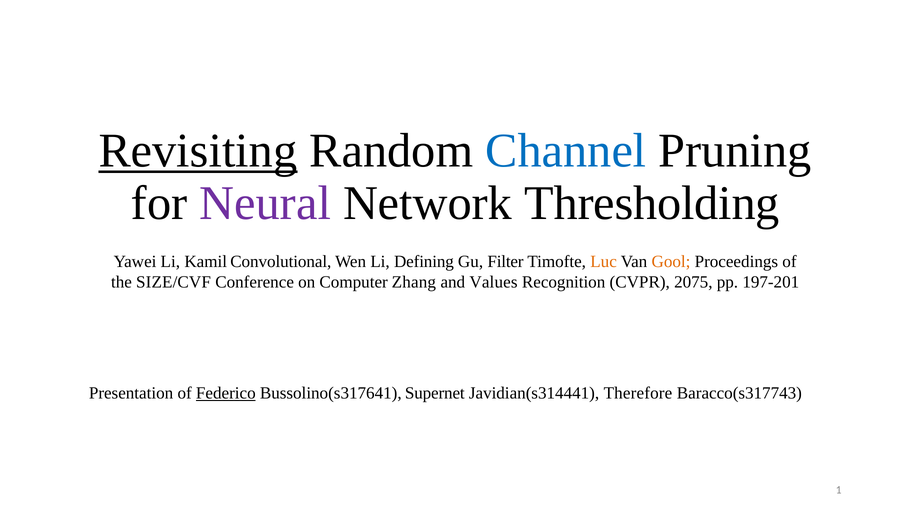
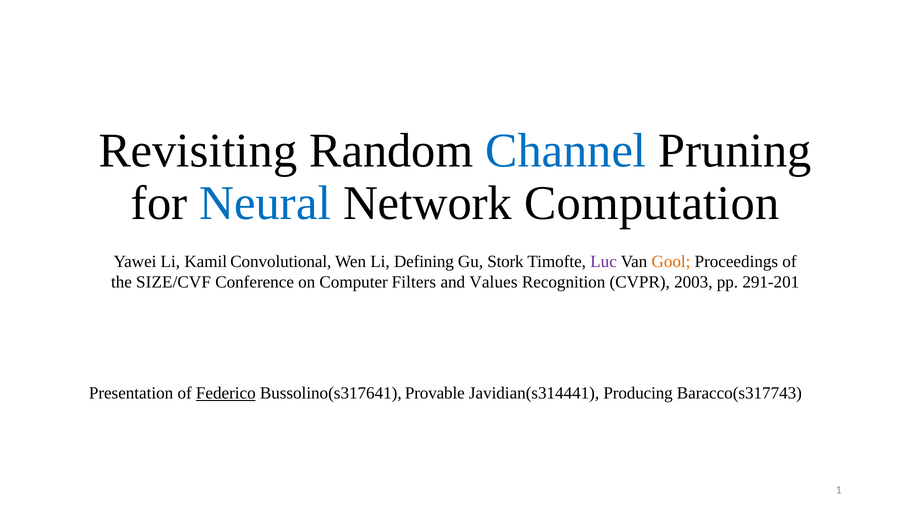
Revisiting underline: present -> none
Neural colour: purple -> blue
Thresholding: Thresholding -> Computation
Filter: Filter -> Stork
Luc colour: orange -> purple
Zhang: Zhang -> Filters
2075: 2075 -> 2003
197-201: 197-201 -> 291-201
Supernet: Supernet -> Provable
Therefore: Therefore -> Producing
